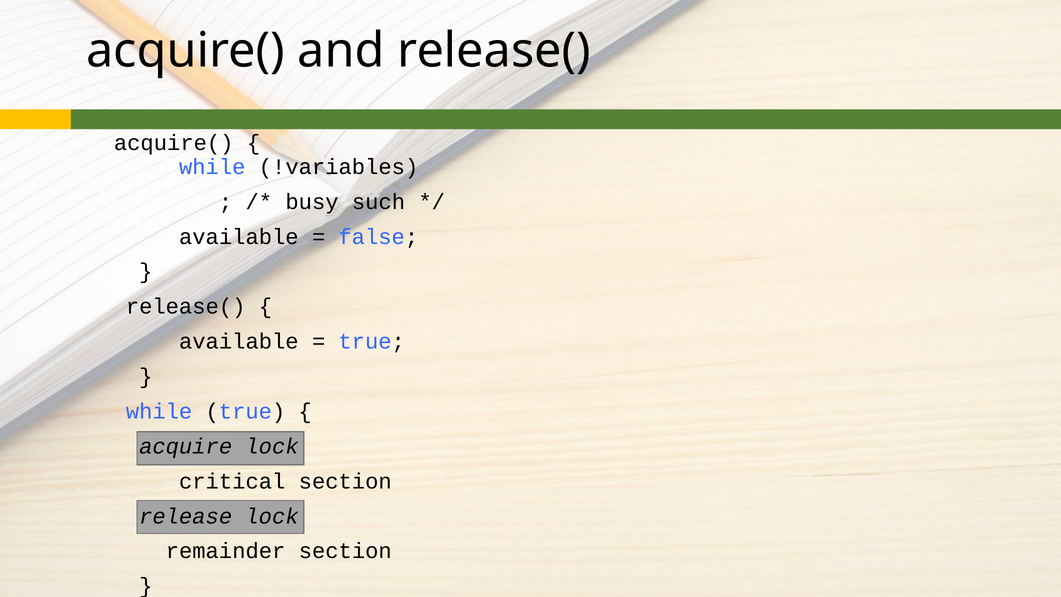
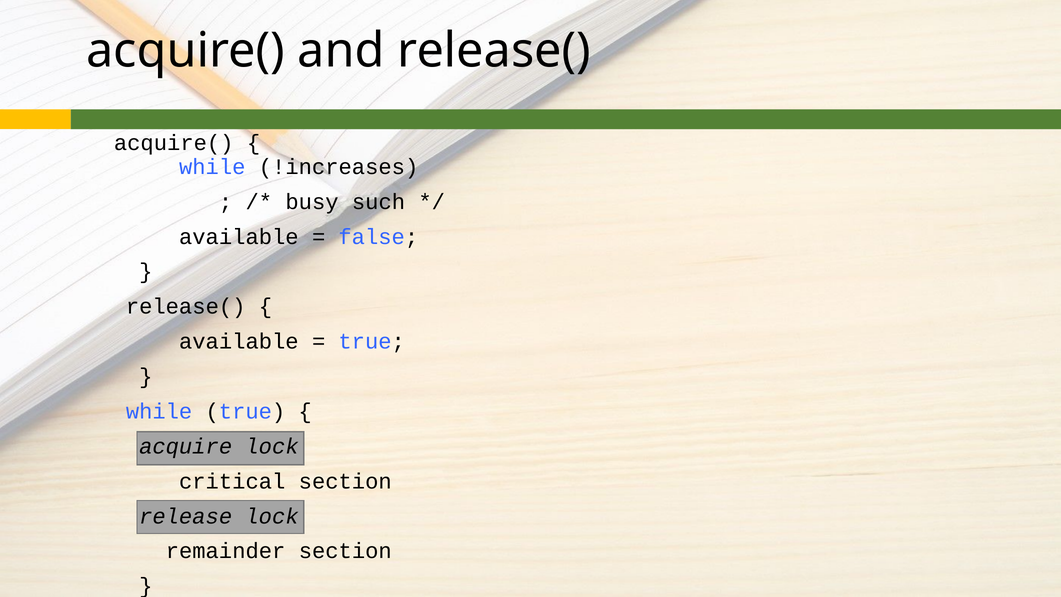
!variables: !variables -> !increases
